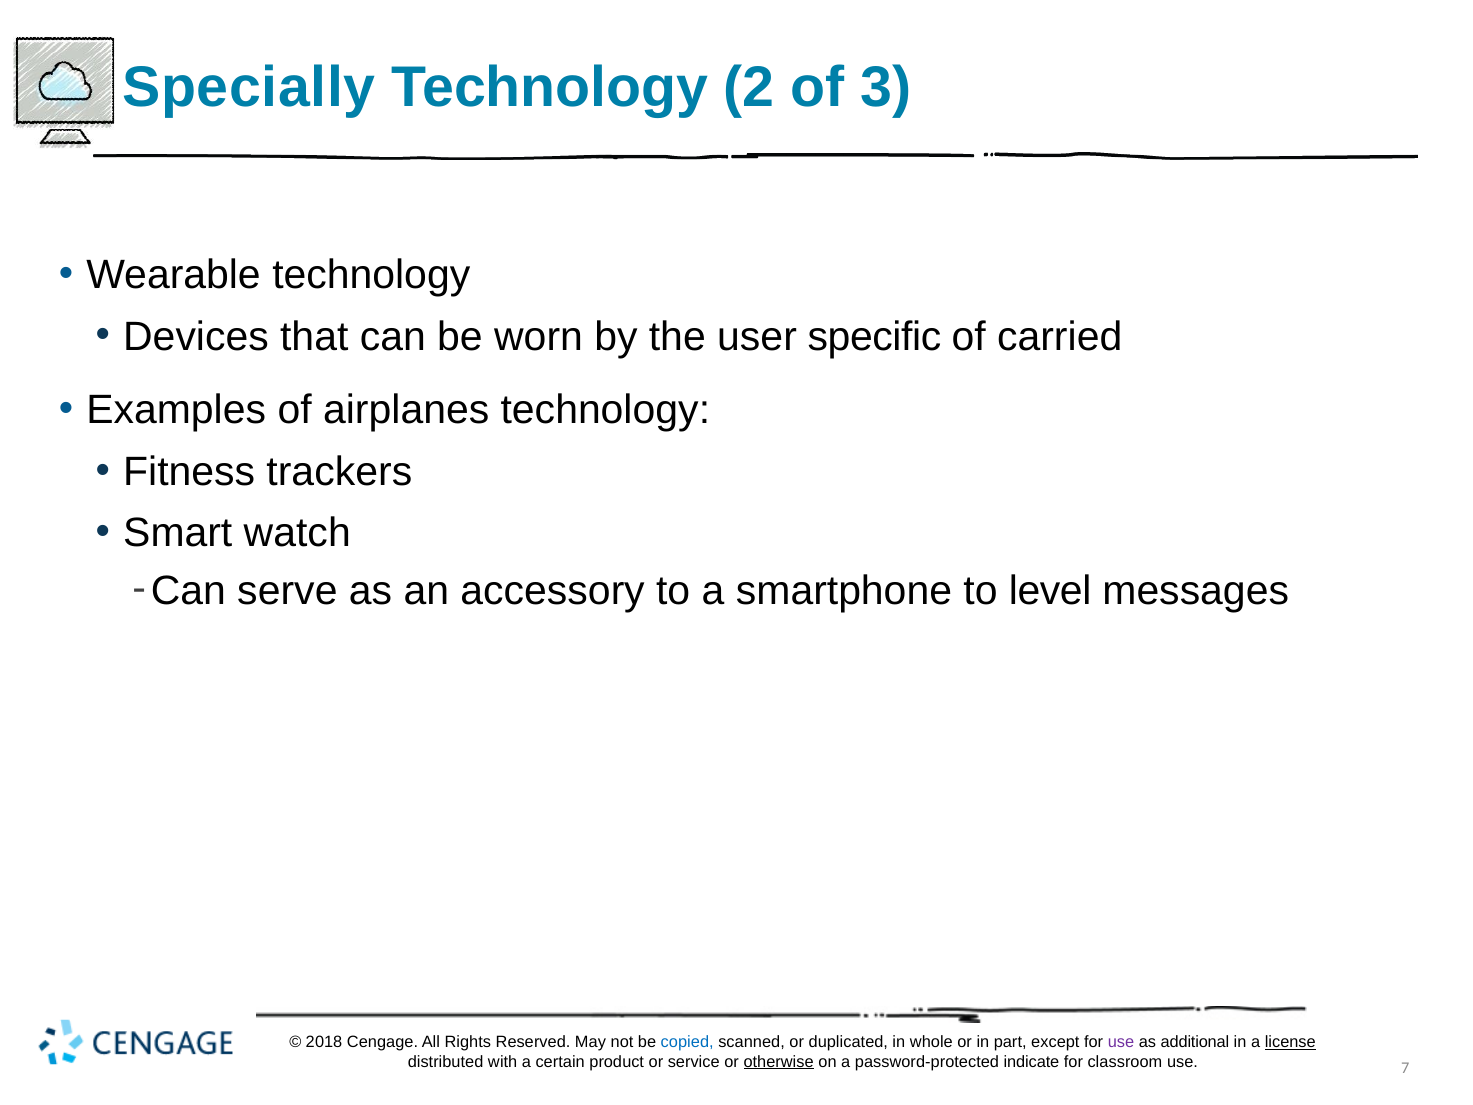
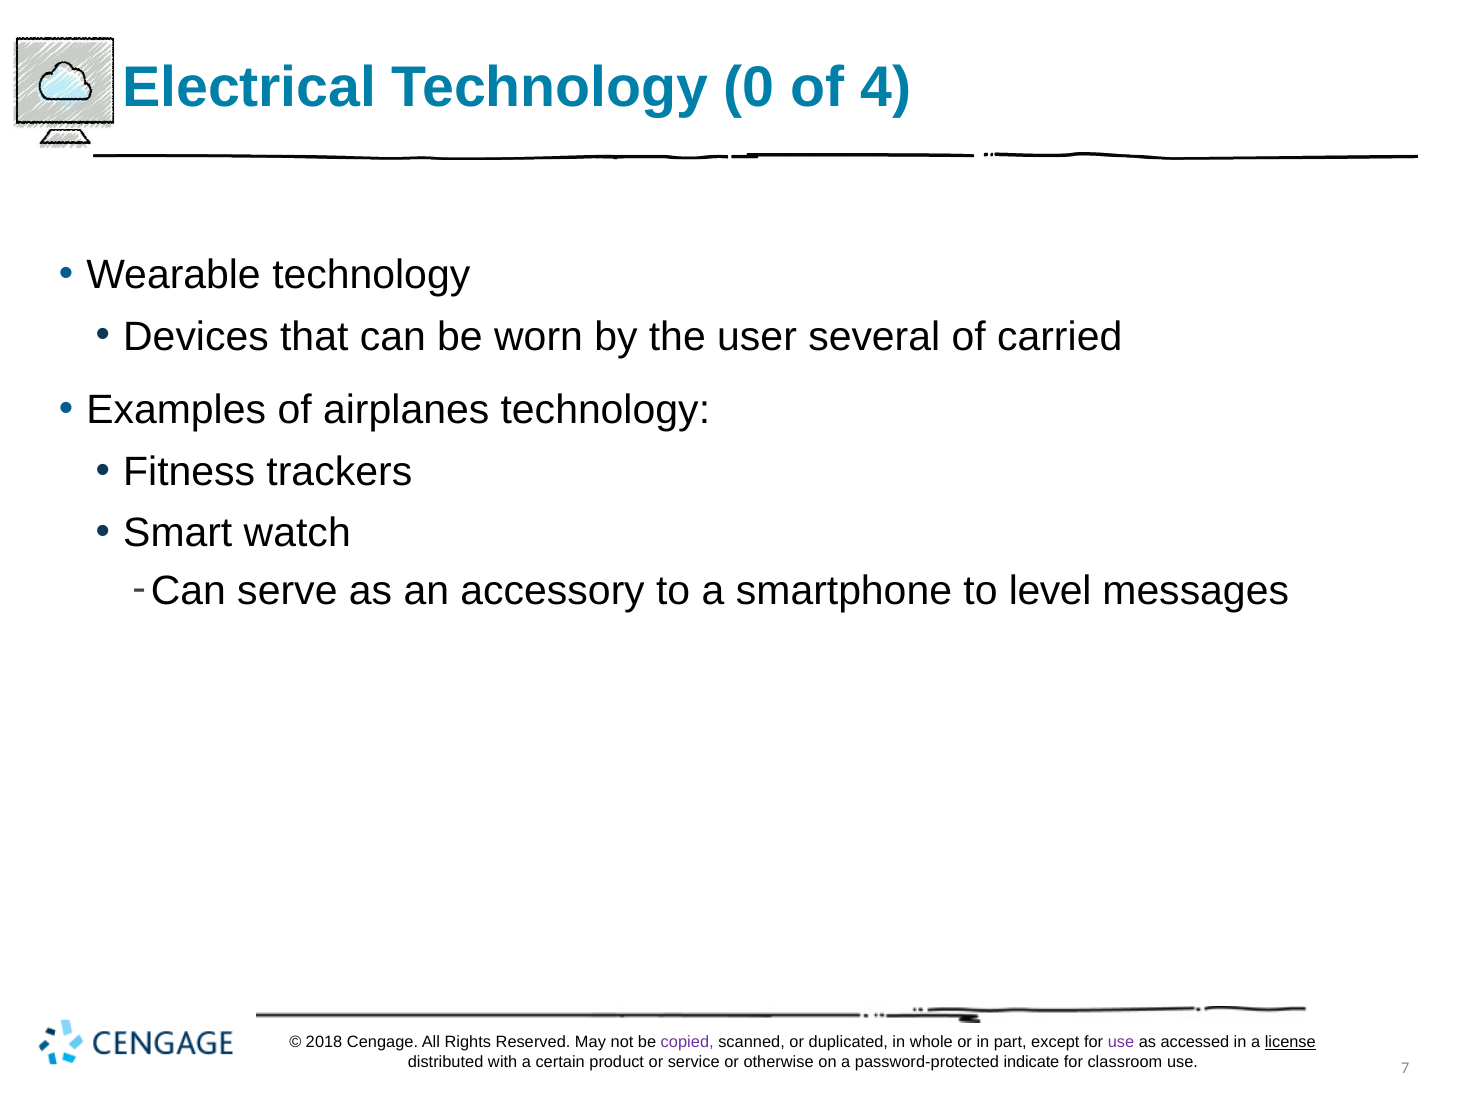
Specially: Specially -> Electrical
2: 2 -> 0
3: 3 -> 4
specific: specific -> several
copied colour: blue -> purple
additional: additional -> accessed
otherwise underline: present -> none
